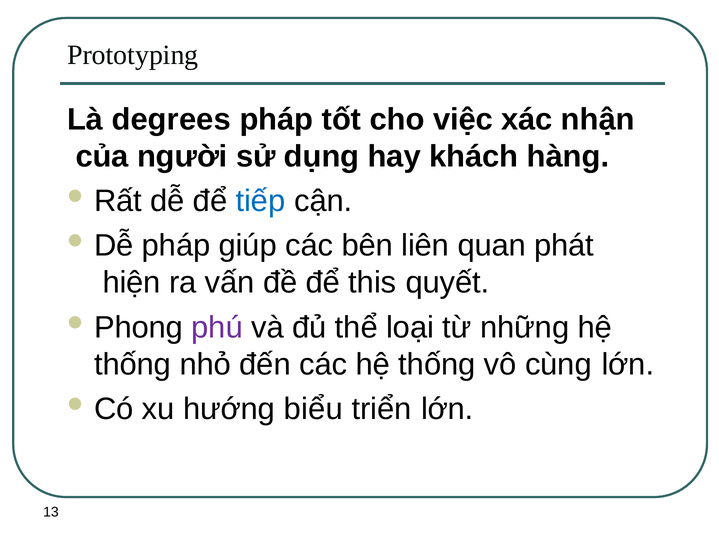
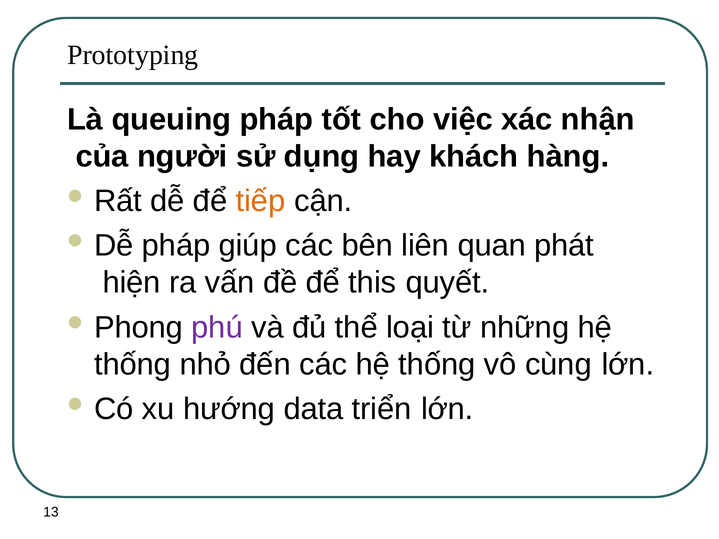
degrees: degrees -> queuing
tiếp colour: blue -> orange
biểu: biểu -> data
